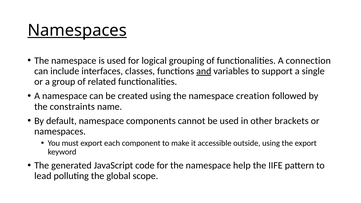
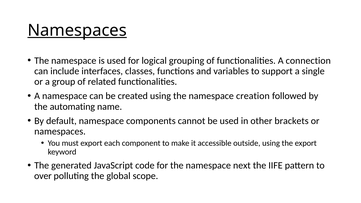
and underline: present -> none
constraints: constraints -> automating
help: help -> next
lead: lead -> over
